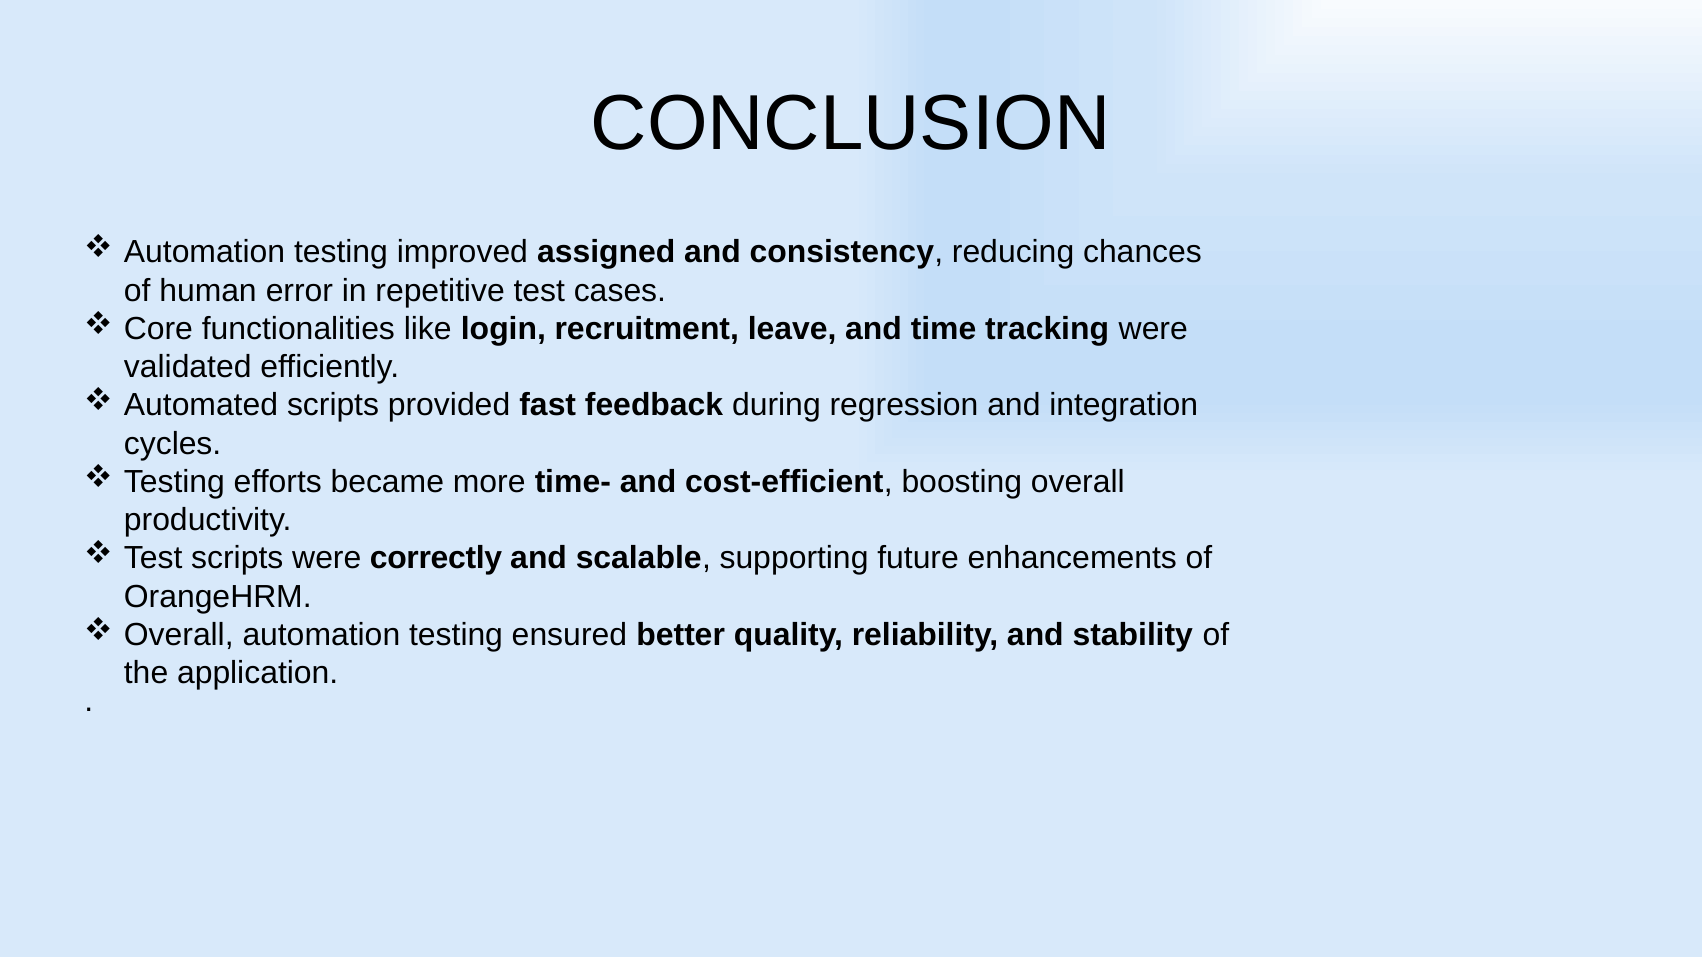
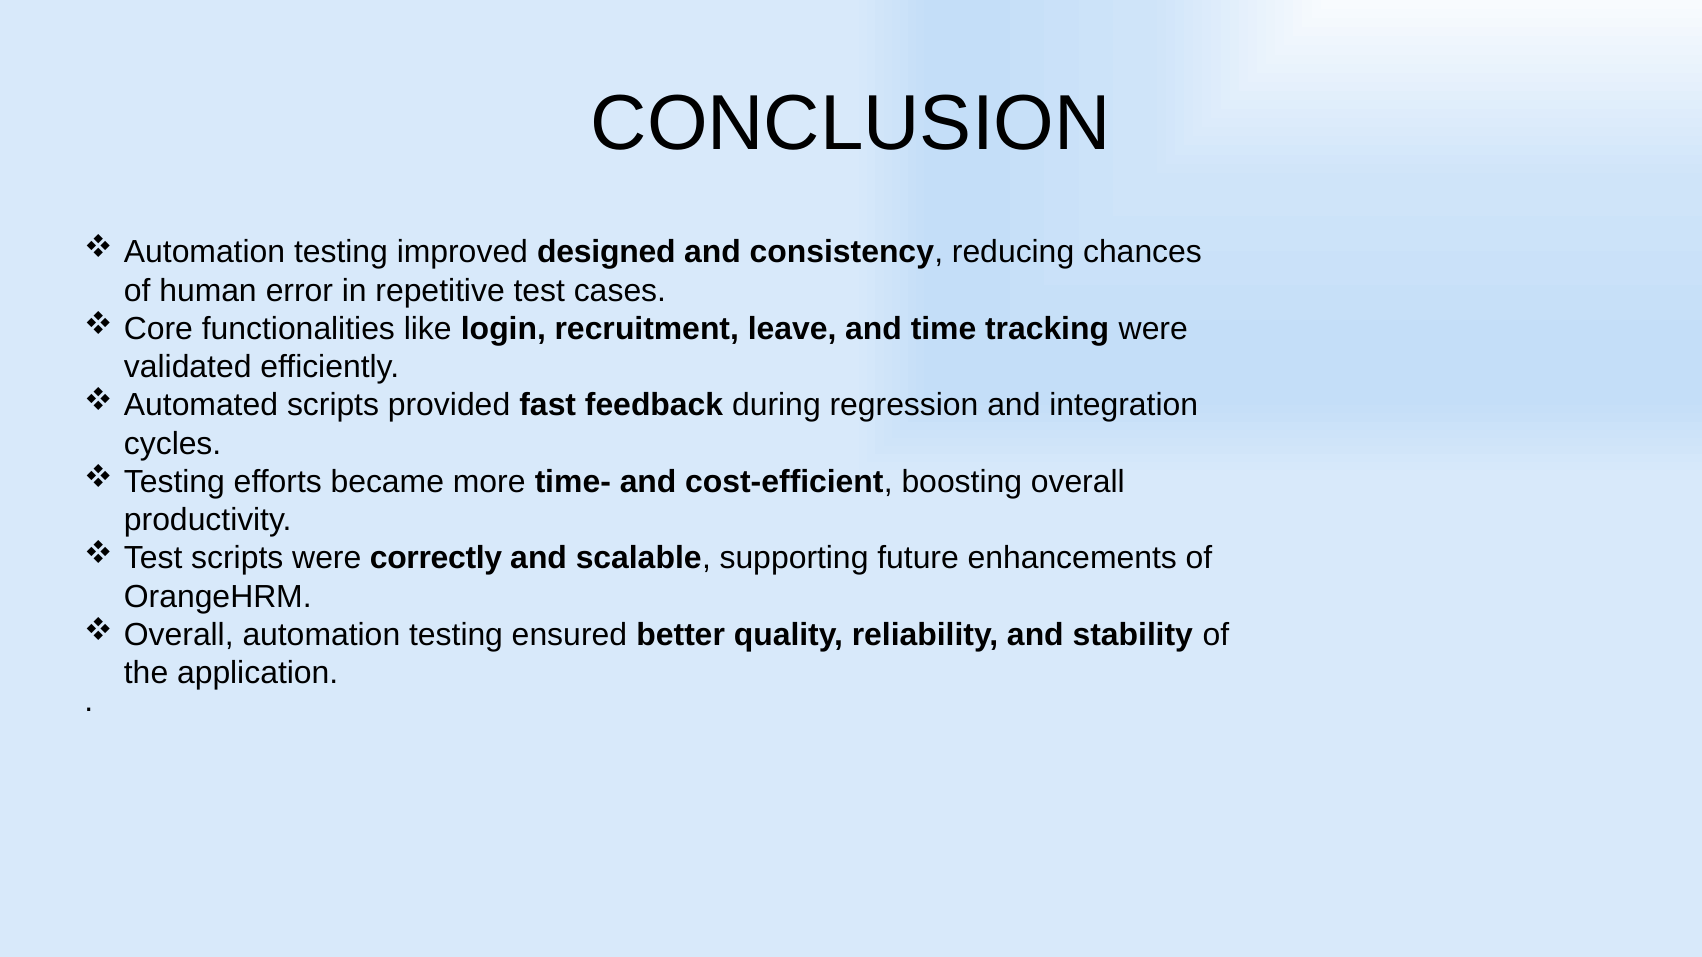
assigned: assigned -> designed
